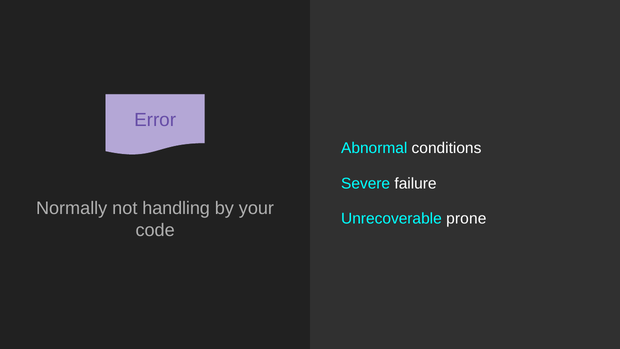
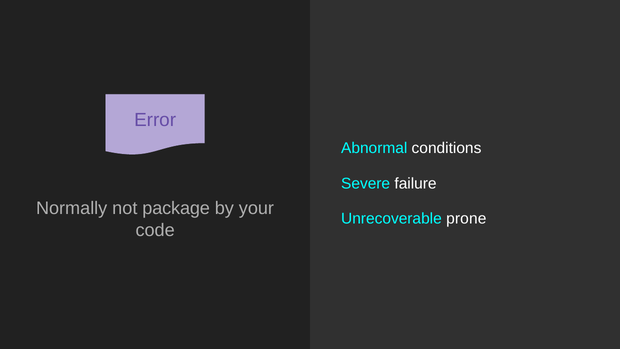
handling: handling -> package
